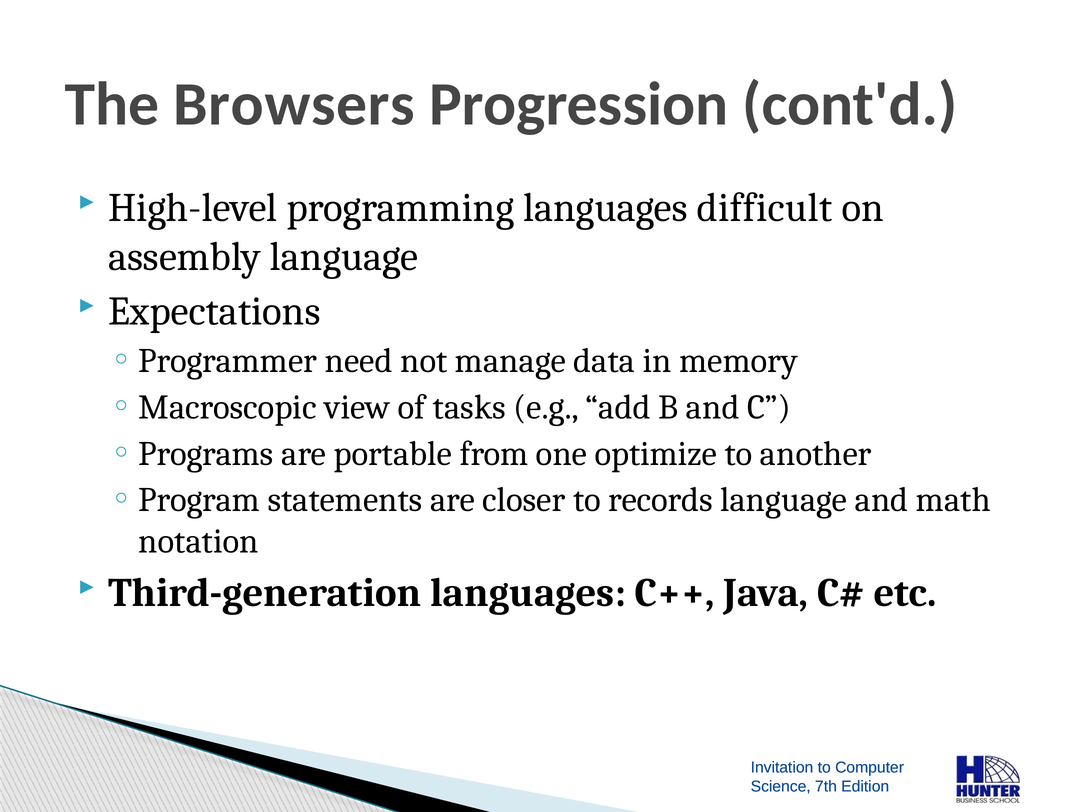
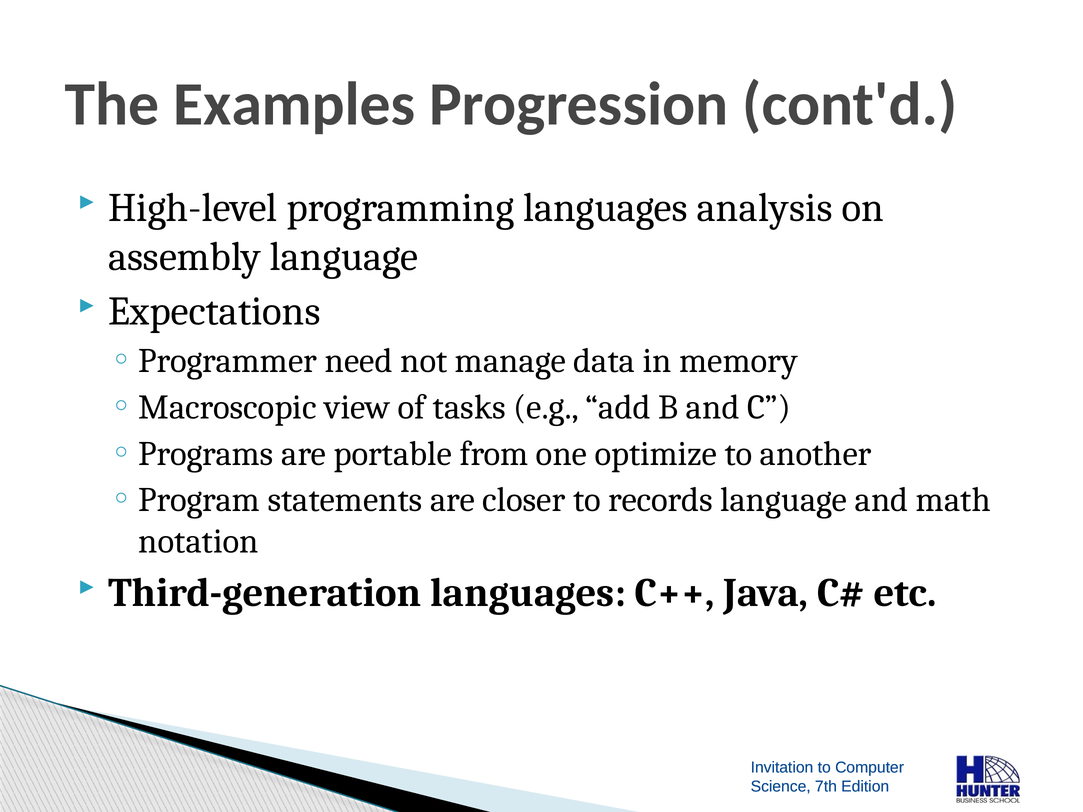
Browsers: Browsers -> Examples
difficult: difficult -> analysis
